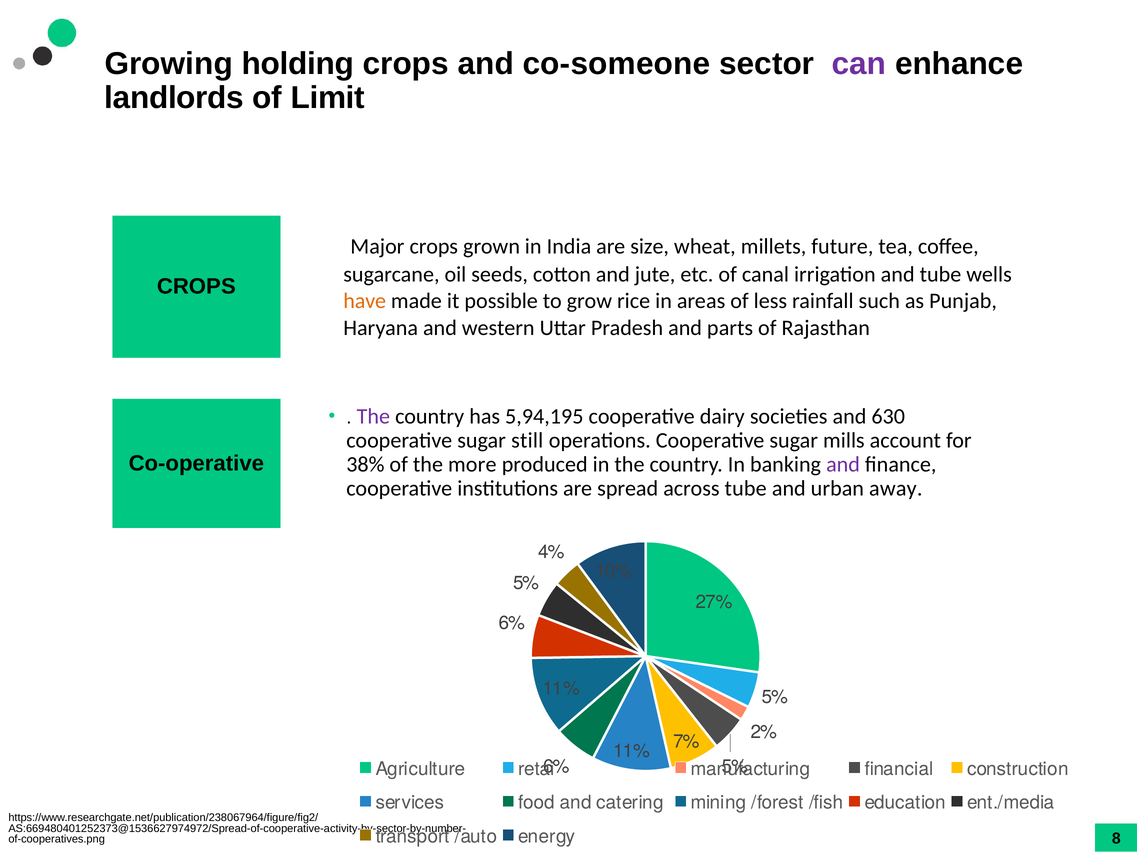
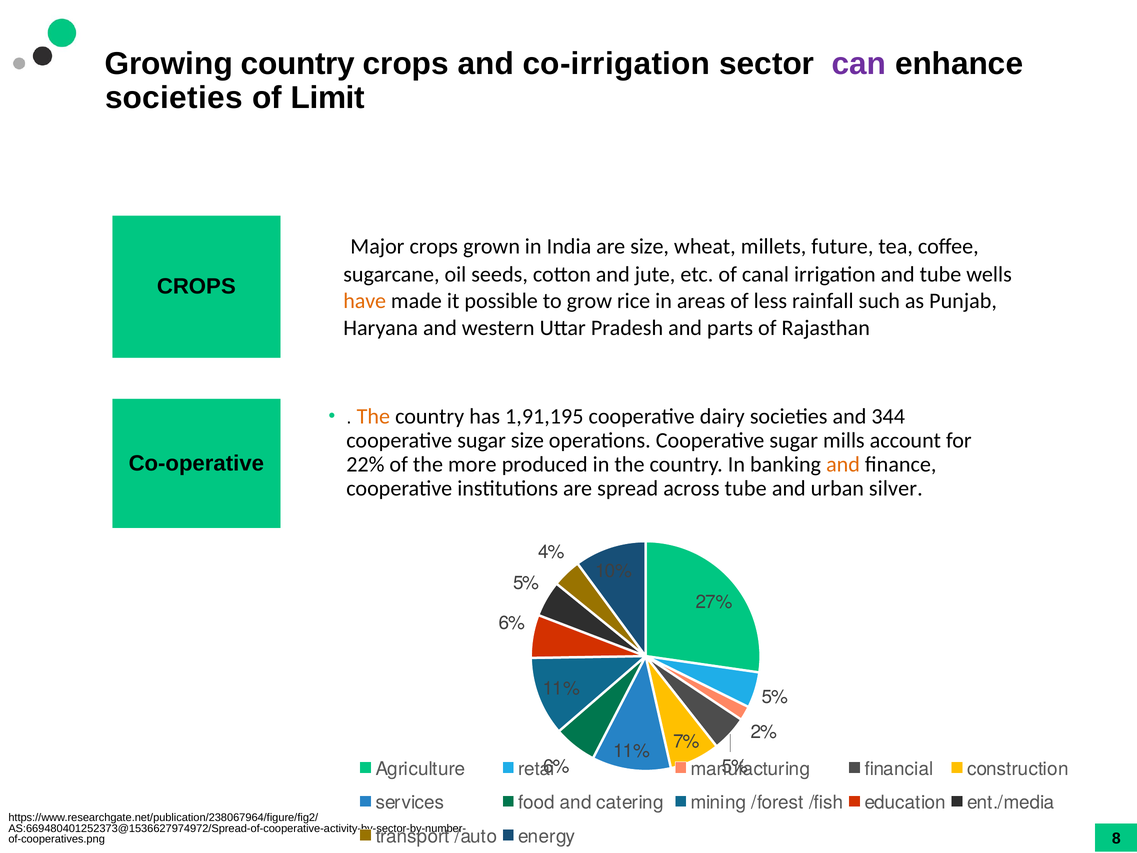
Growing holding: holding -> country
co-someone: co-someone -> co-irrigation
landlords at (174, 98): landlords -> societies
The at (373, 416) colour: purple -> orange
5,94,195: 5,94,195 -> 1,91,195
630: 630 -> 344
sugar still: still -> size
38%: 38% -> 22%
and at (843, 464) colour: purple -> orange
away: away -> silver
